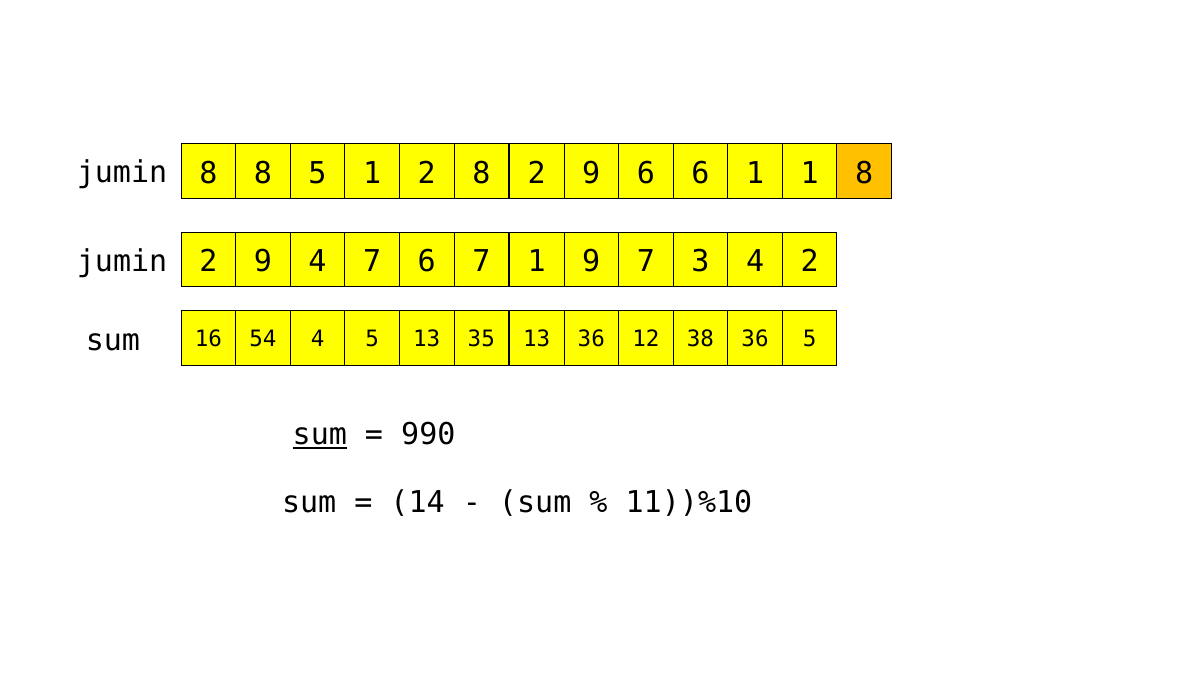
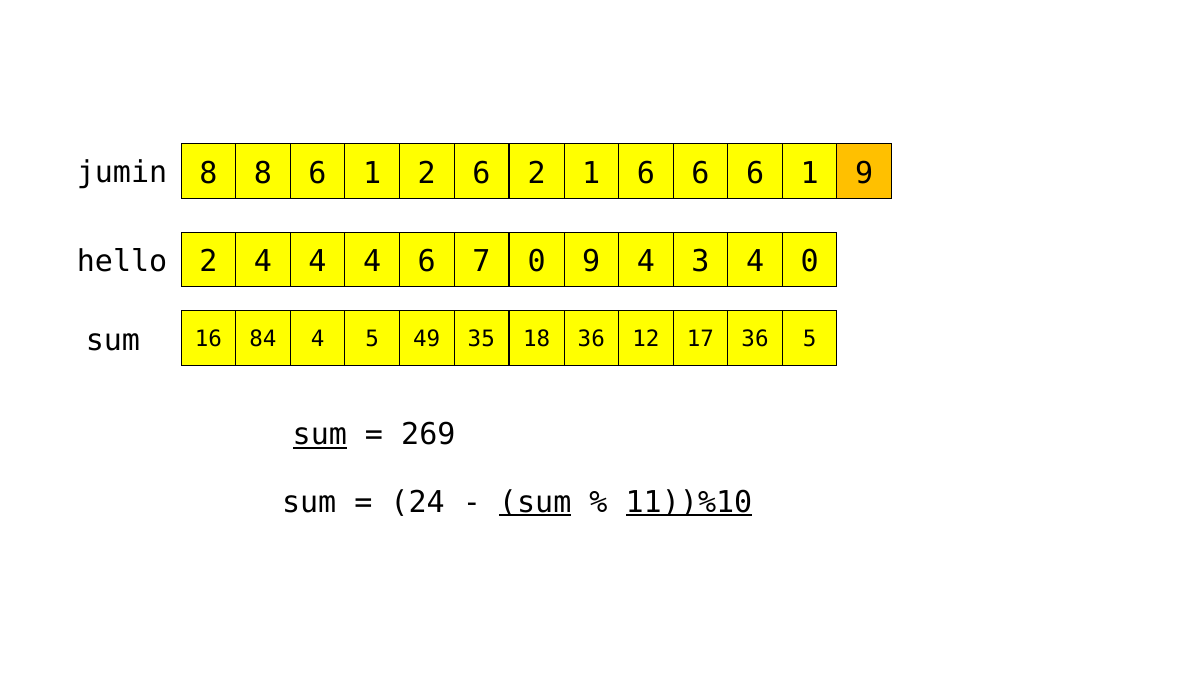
8 5: 5 -> 6
2 8: 8 -> 6
9 at (591, 173): 9 -> 1
6 6 1: 1 -> 6
1 8: 8 -> 9
jumin at (122, 261): jumin -> hello
9 at (263, 262): 9 -> 4
7 at (372, 262): 7 -> 4
7 1: 1 -> 0
9 7: 7 -> 4
4 2: 2 -> 0
54: 54 -> 84
5 13: 13 -> 49
35 13: 13 -> 18
38: 38 -> 17
990: 990 -> 269
14: 14 -> 24
sum at (535, 502) underline: none -> present
11))%10 underline: none -> present
